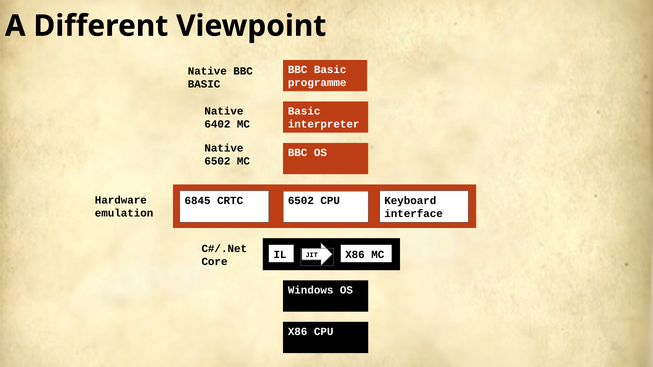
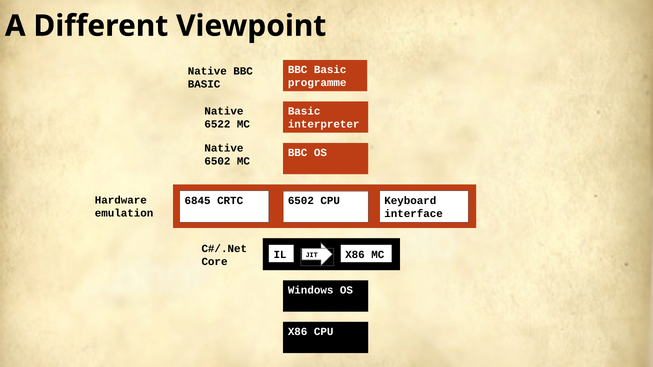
6402: 6402 -> 6522
